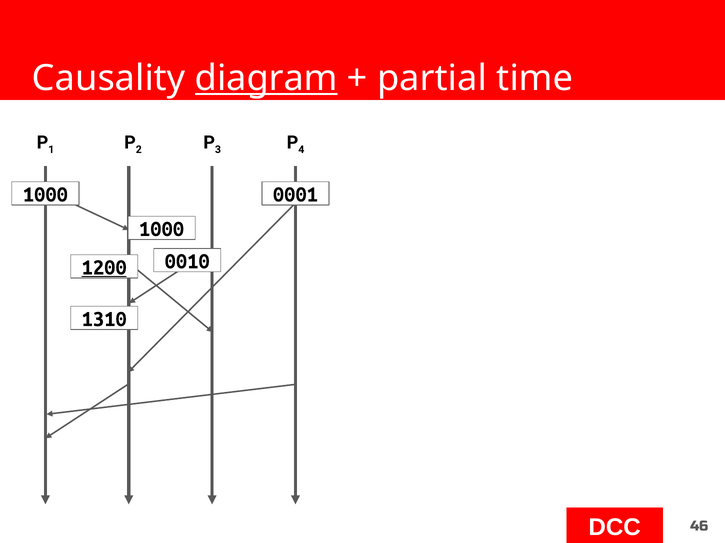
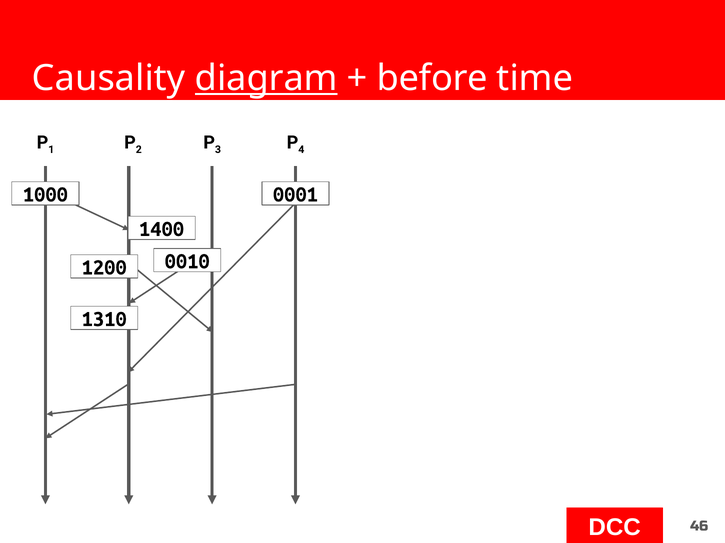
partial: partial -> before
1000 at (162, 230): 1000 -> 1400
1200 underline: present -> none
